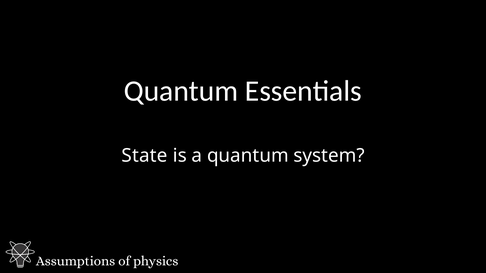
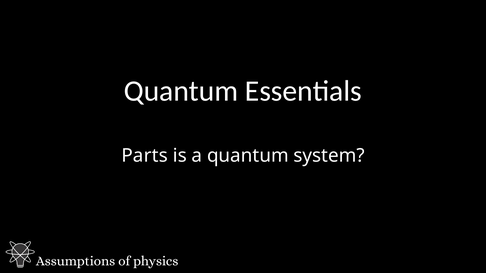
State: State -> Parts
